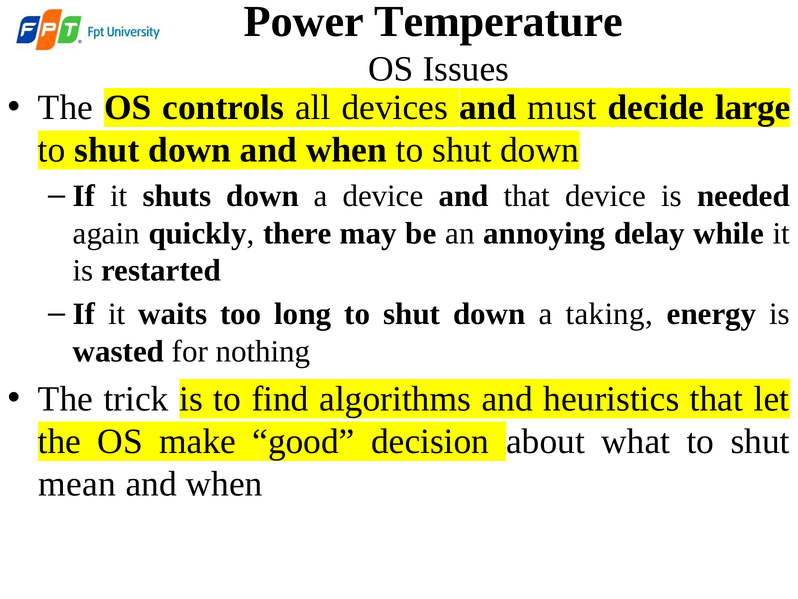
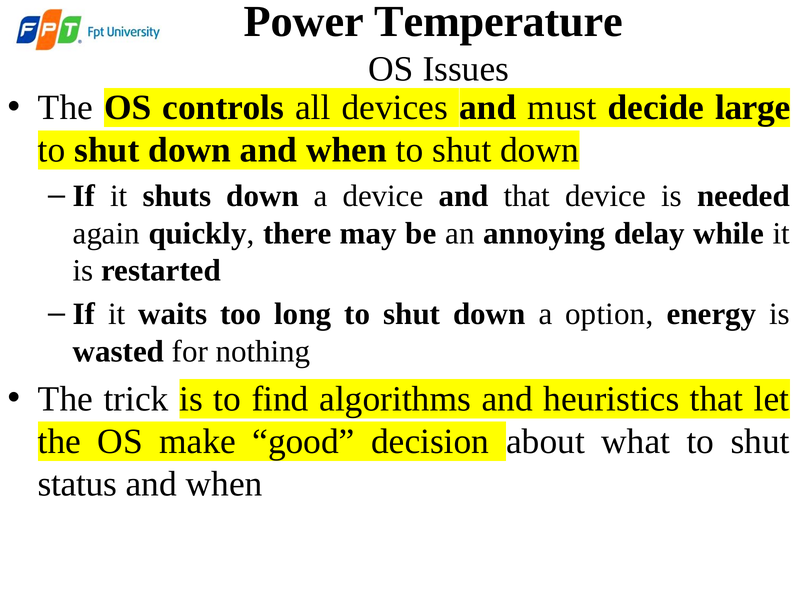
taking: taking -> option
mean: mean -> status
